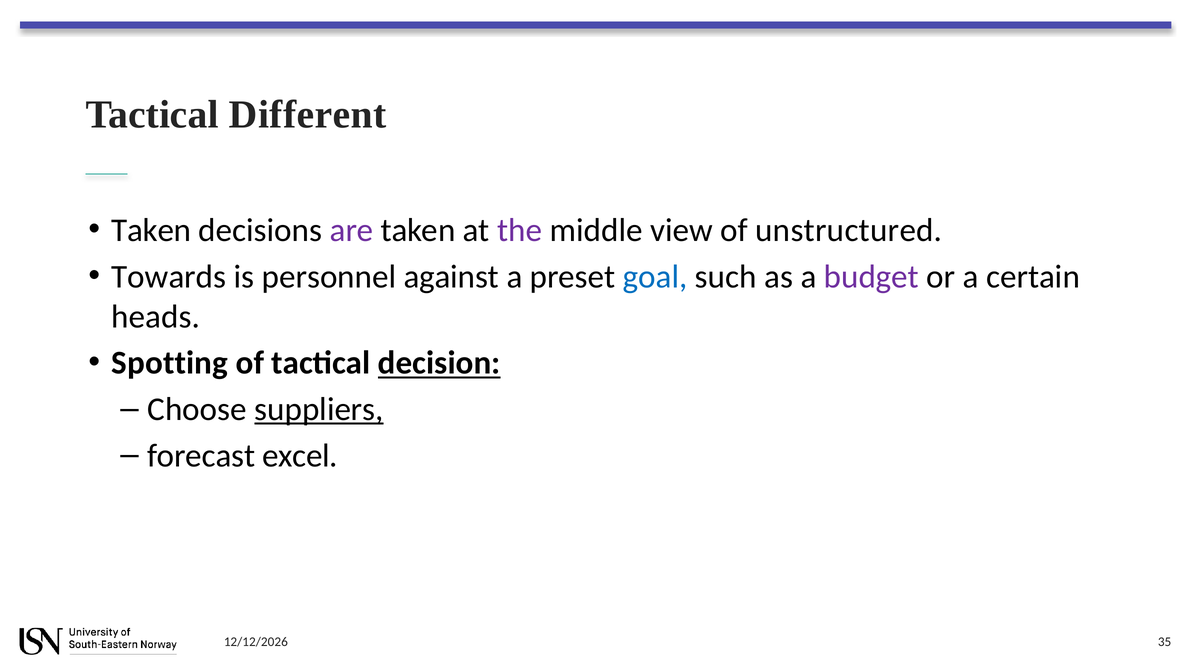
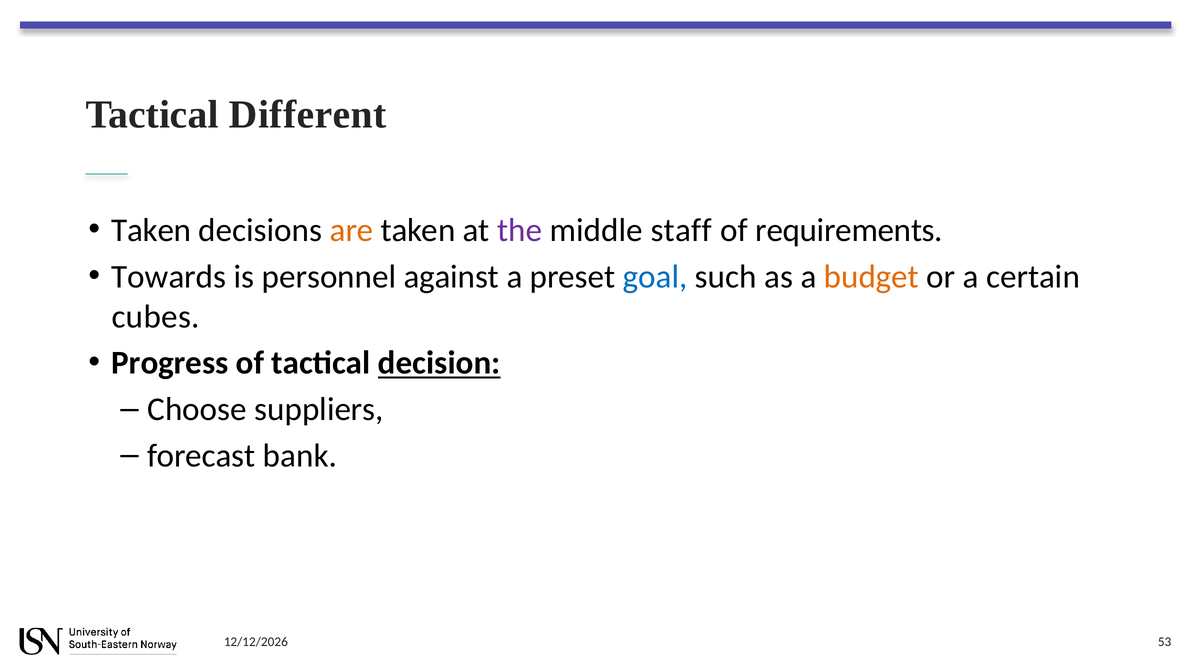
are colour: purple -> orange
view: view -> staff
unstructured: unstructured -> requirements
budget colour: purple -> orange
heads: heads -> cubes
Spotting: Spotting -> Progress
suppliers underline: present -> none
excel: excel -> bank
35: 35 -> 53
